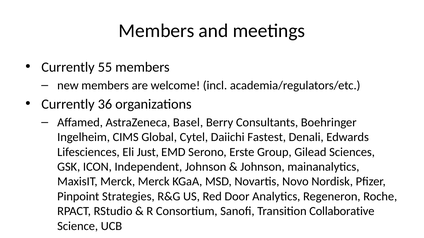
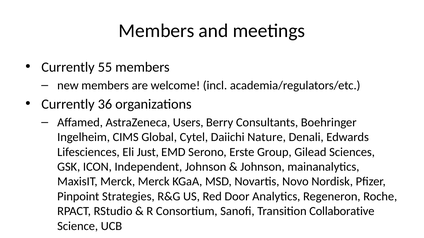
Basel: Basel -> Users
Fastest: Fastest -> Nature
